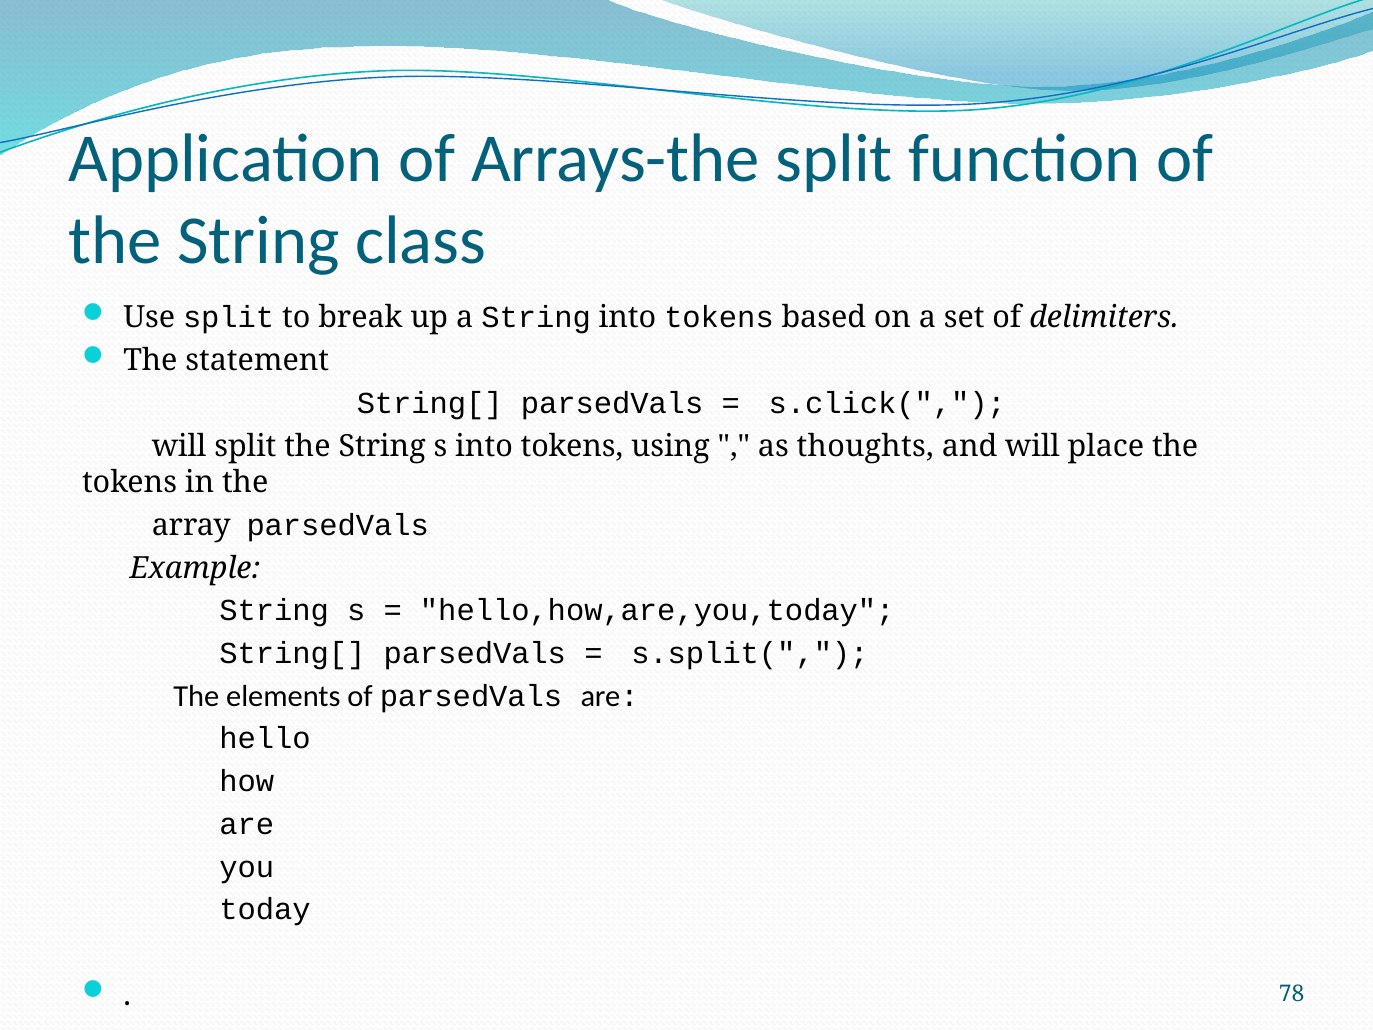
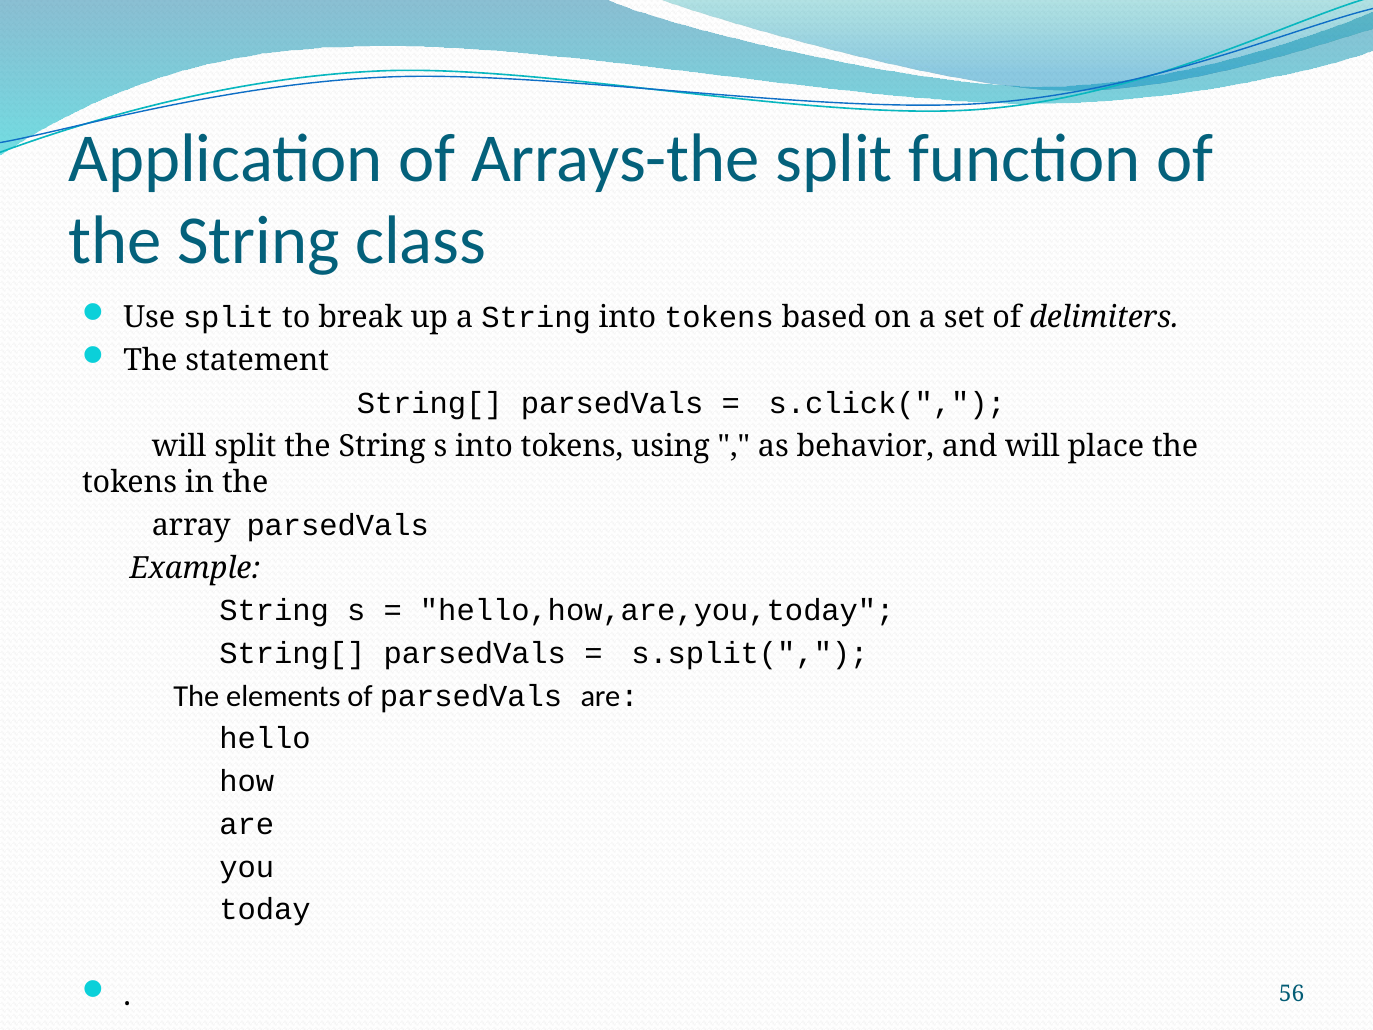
thoughts: thoughts -> behavior
78: 78 -> 56
